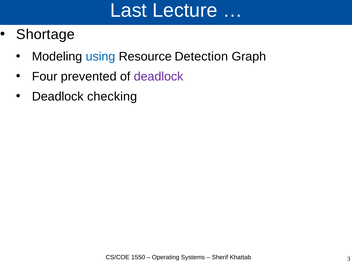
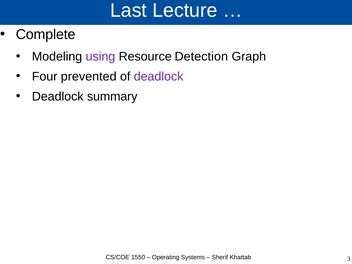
Shortage: Shortage -> Complete
using colour: blue -> purple
checking: checking -> summary
